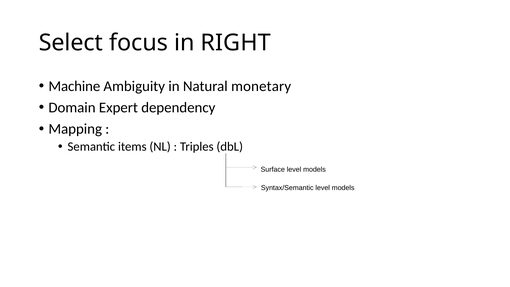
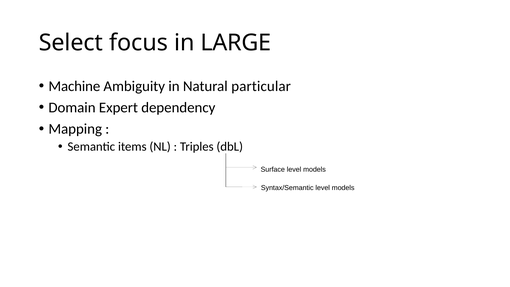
RIGHT: RIGHT -> LARGE
monetary: monetary -> particular
